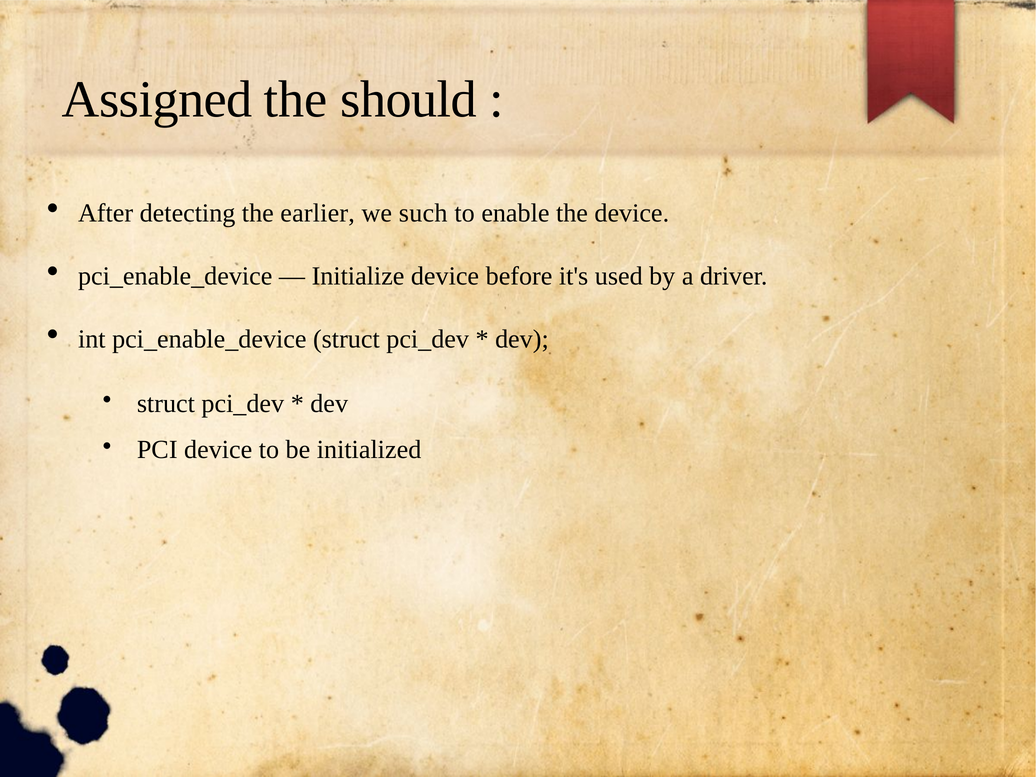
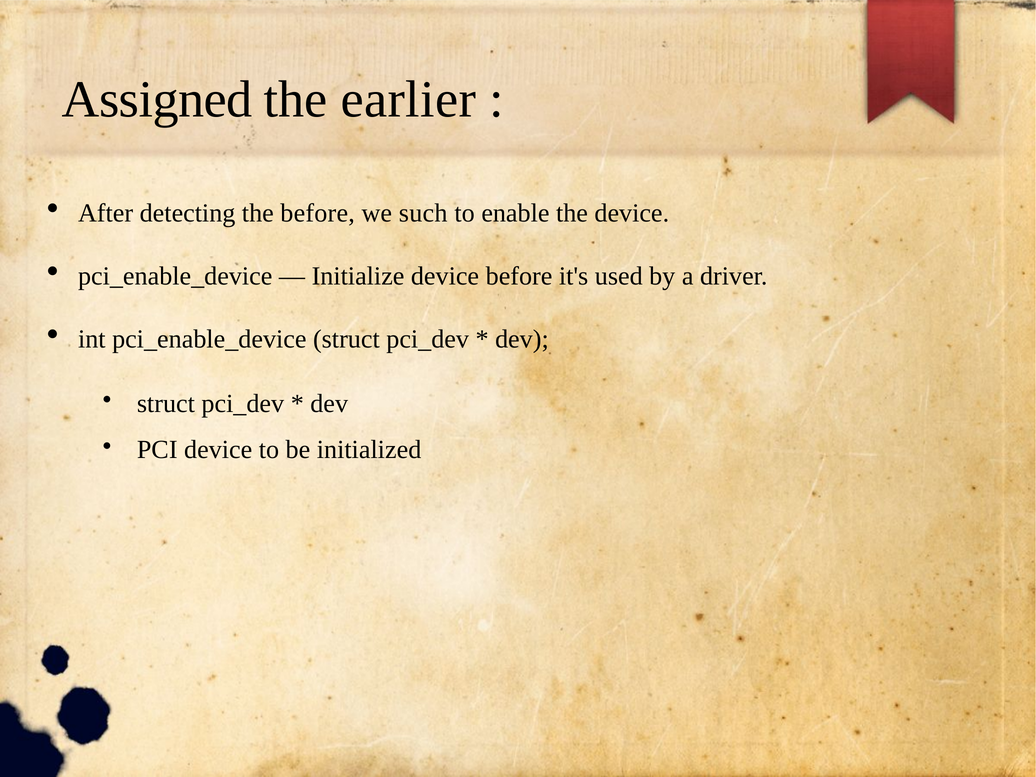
should: should -> earlier
the earlier: earlier -> before
